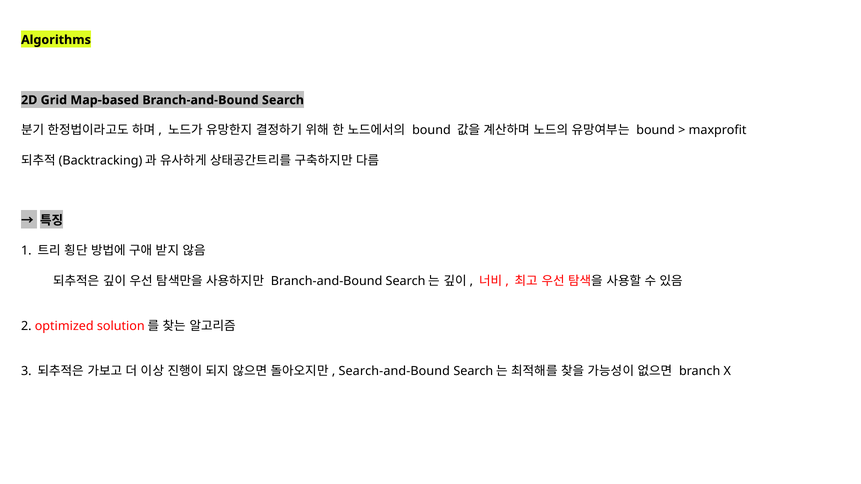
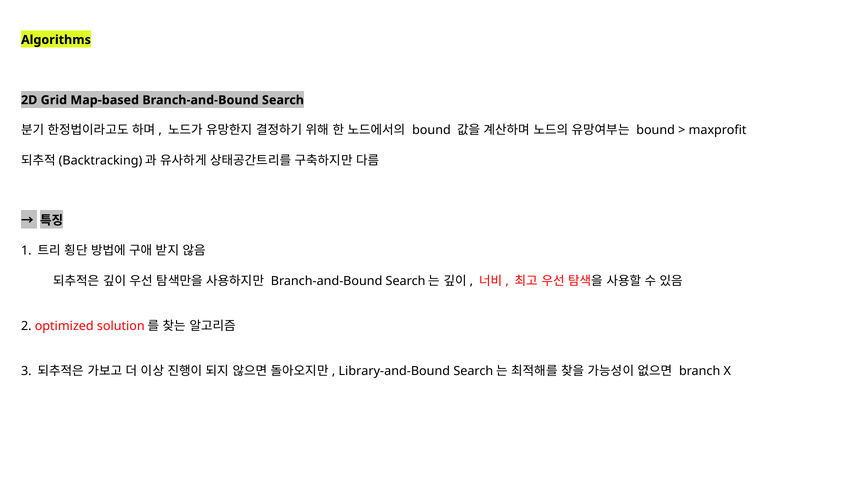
Search-and-Bound: Search-and-Bound -> Library-and-Bound
